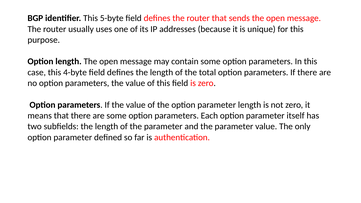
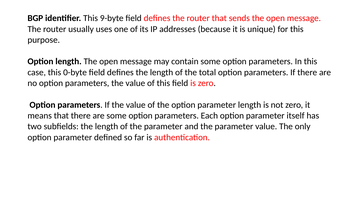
5-byte: 5-byte -> 9-byte
4-byte: 4-byte -> 0-byte
